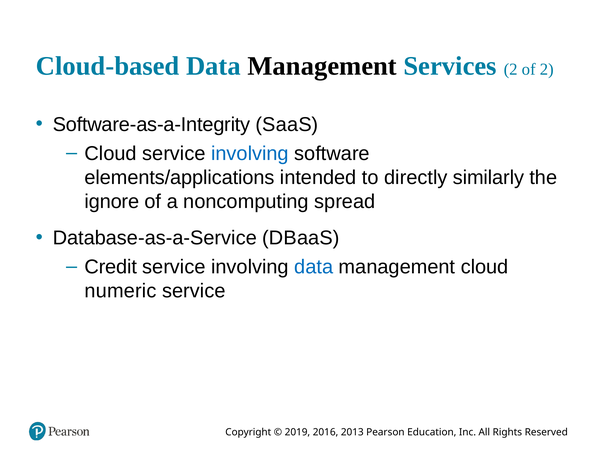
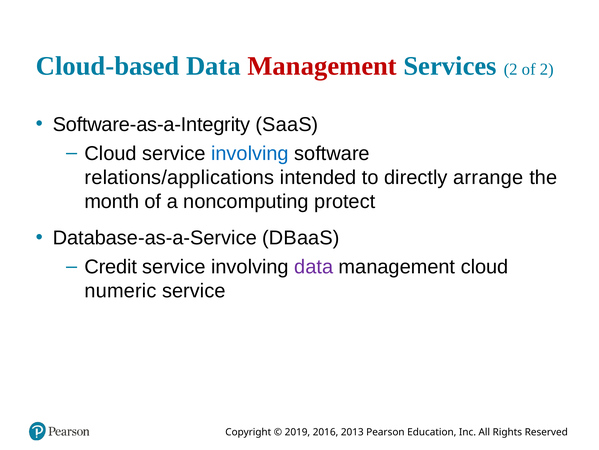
Management at (322, 66) colour: black -> red
elements/applications: elements/applications -> relations/applications
similarly: similarly -> arrange
ignore: ignore -> month
spread: spread -> protect
data at (314, 266) colour: blue -> purple
